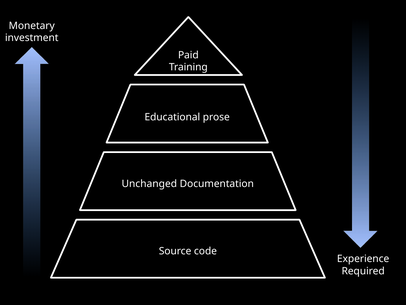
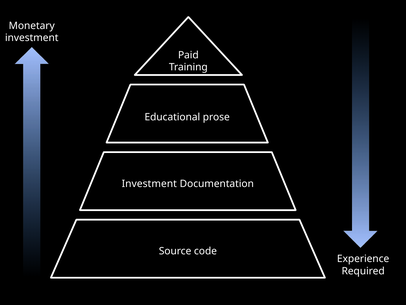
Unchanged at (149, 184): Unchanged -> Investment
